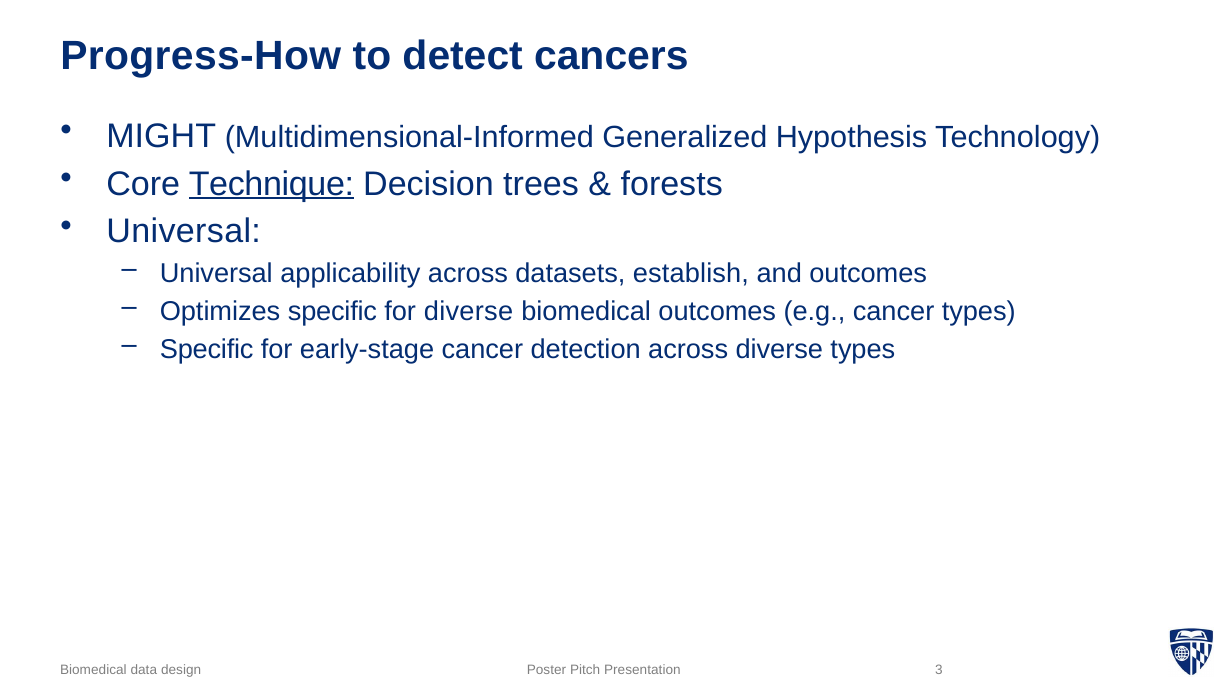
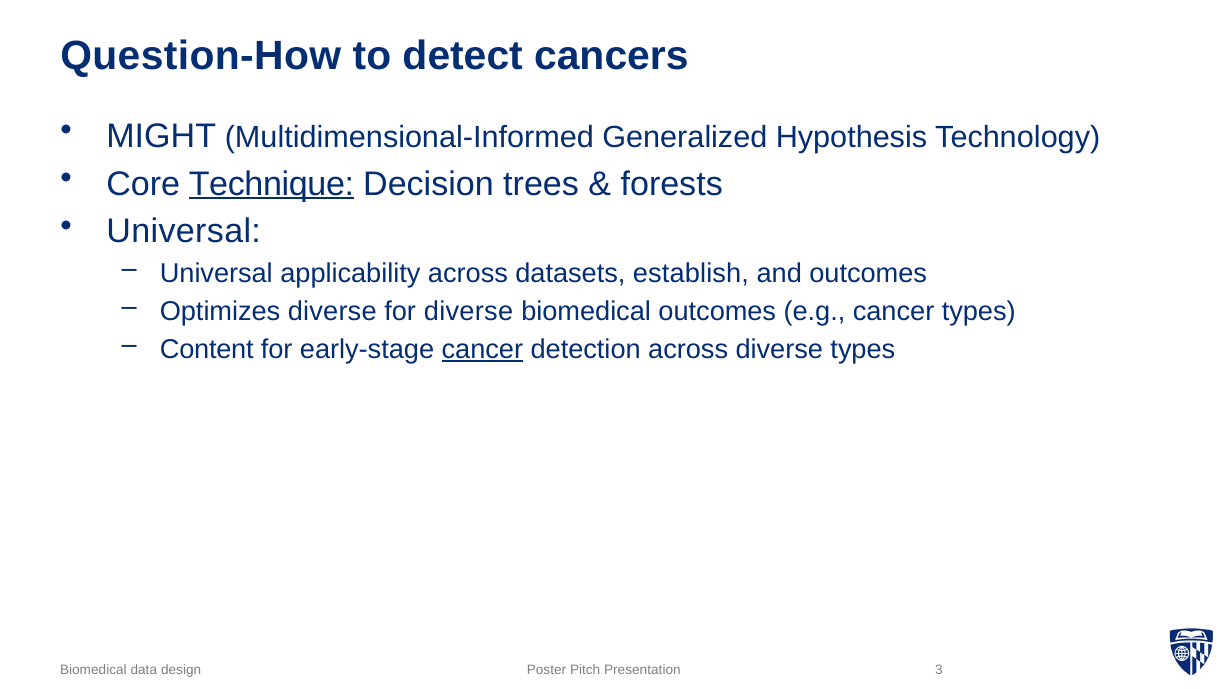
Progress-How: Progress-How -> Question-How
Optimizes specific: specific -> diverse
Specific at (207, 349): Specific -> Content
cancer at (482, 349) underline: none -> present
